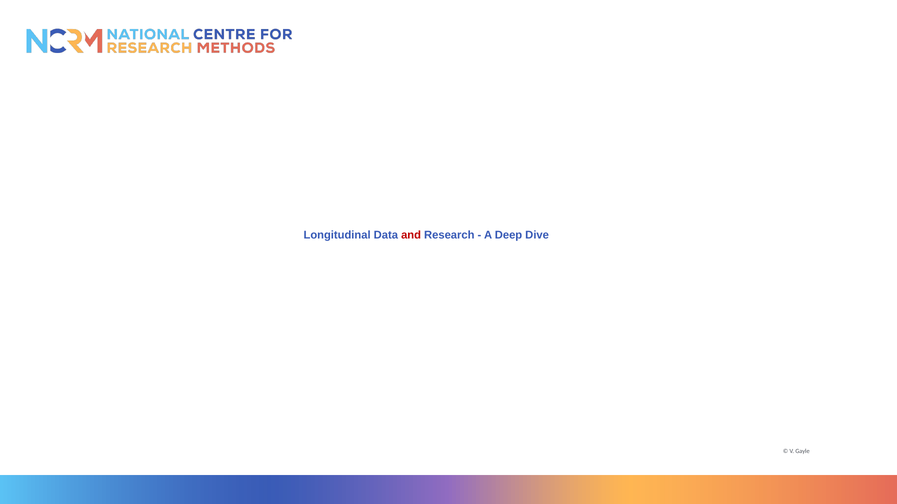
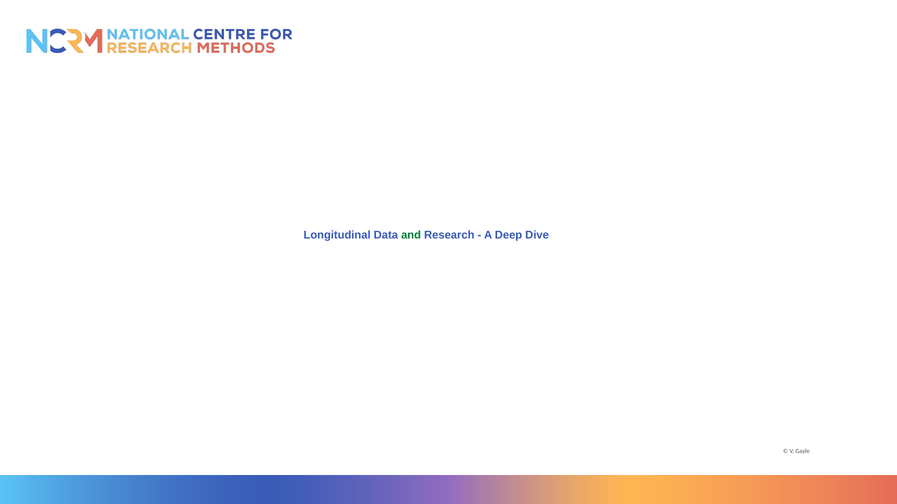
and colour: red -> green
